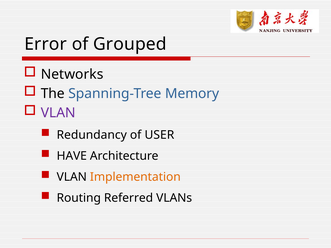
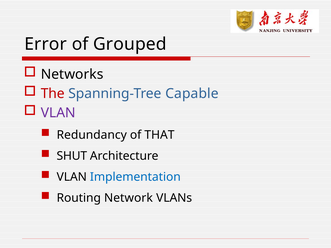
The colour: black -> red
Memory: Memory -> Capable
USER: USER -> THAT
HAVE: HAVE -> SHUT
Implementation colour: orange -> blue
Referred: Referred -> Network
